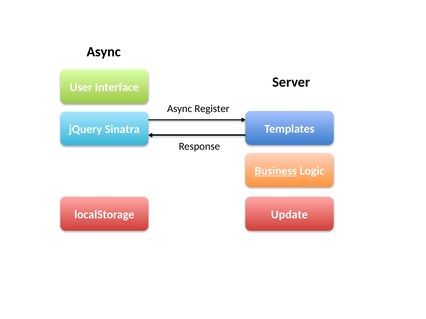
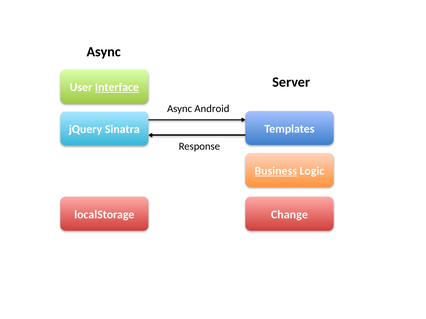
Interface underline: none -> present
Register: Register -> Android
Update: Update -> Change
